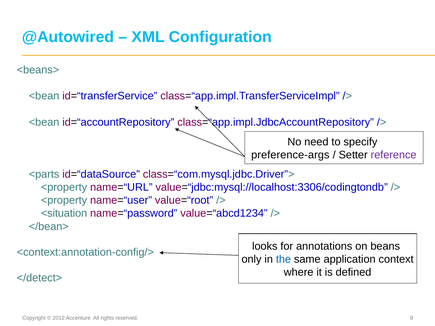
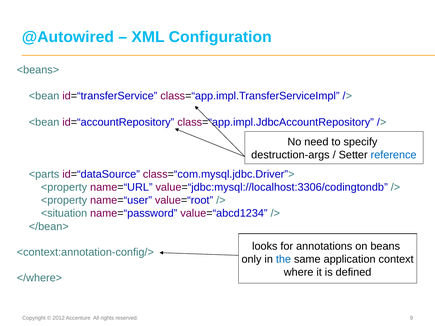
preference-args: preference-args -> destruction-args
reference colour: purple -> blue
</detect>: </detect> -> </where>
